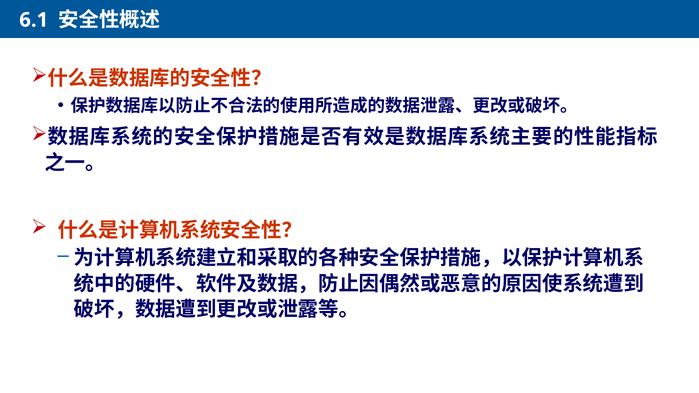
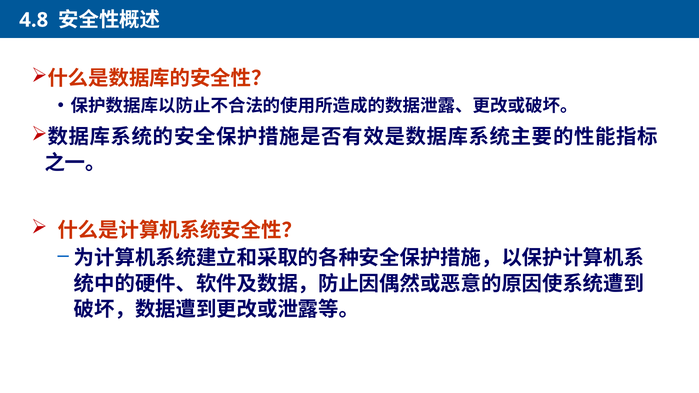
6.1: 6.1 -> 4.8
